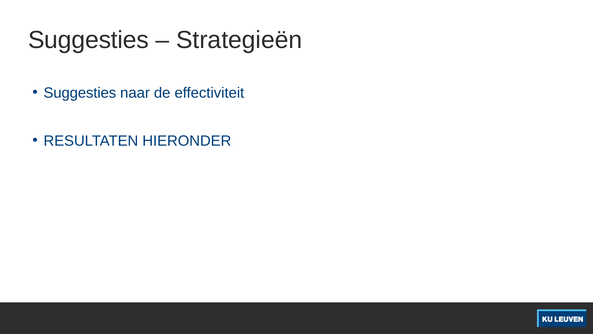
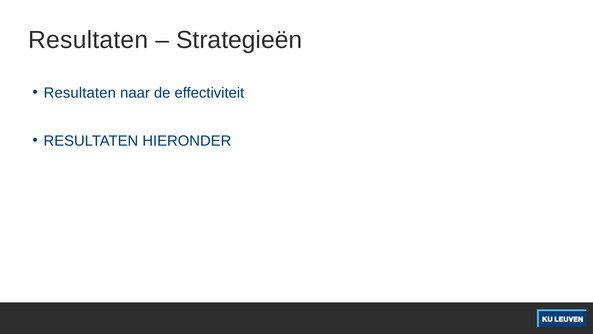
Suggesties at (88, 40): Suggesties -> Resultaten
Suggesties at (80, 93): Suggesties -> Resultaten
